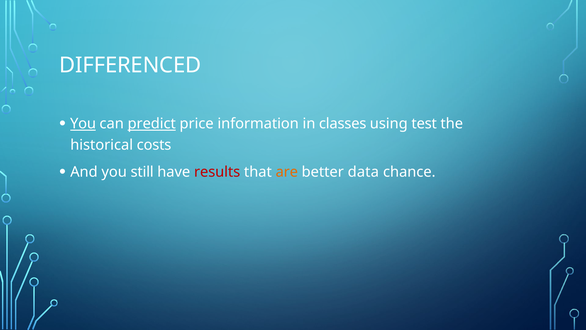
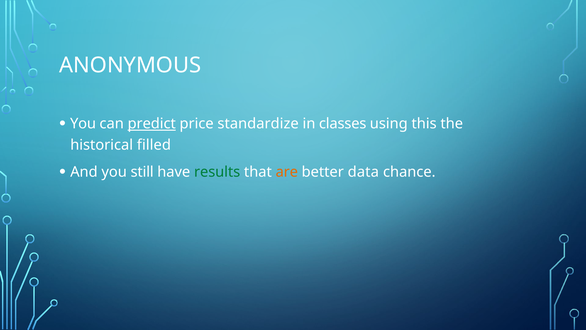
DIFFERENCED: DIFFERENCED -> ANONYMOUS
You at (83, 124) underline: present -> none
information: information -> standardize
test: test -> this
costs: costs -> filled
results colour: red -> green
